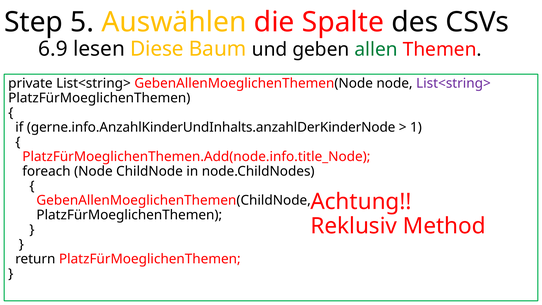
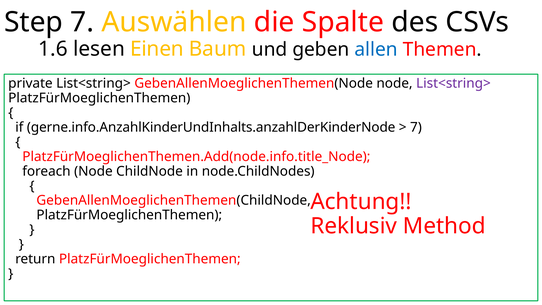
Step 5: 5 -> 7
6.9: 6.9 -> 1.6
Diese: Diese -> Einen
allen colour: green -> blue
1 at (416, 127): 1 -> 7
